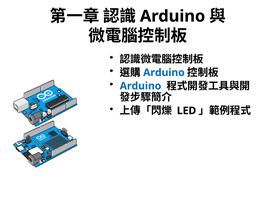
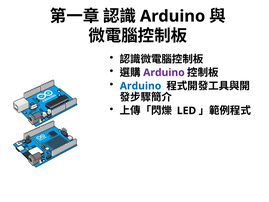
Arduino at (164, 72) colour: blue -> purple
